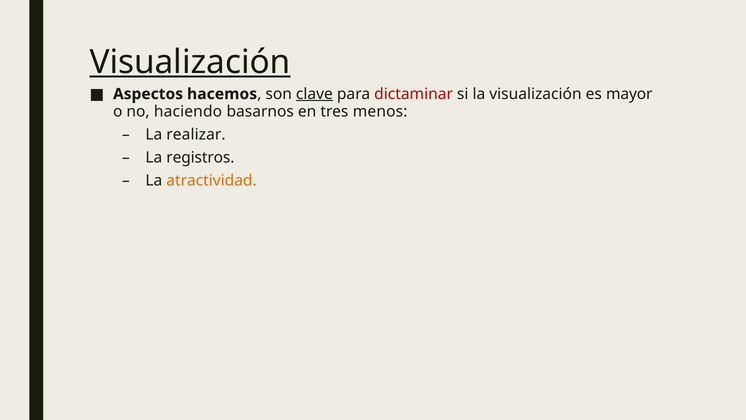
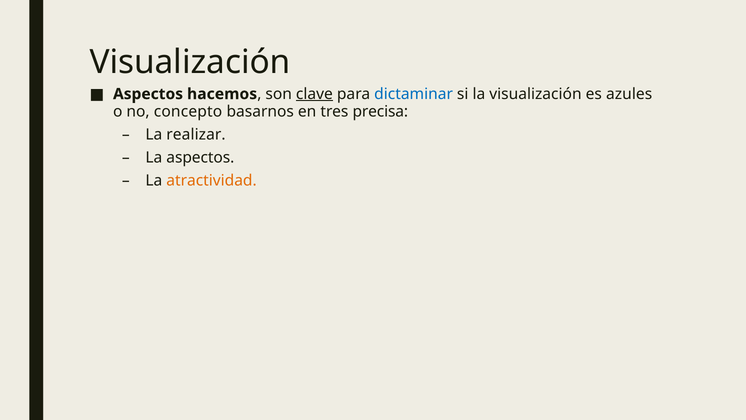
Visualización at (190, 62) underline: present -> none
dictaminar colour: red -> blue
mayor: mayor -> azules
haciendo: haciendo -> concepto
menos: menos -> precisa
La registros: registros -> aspectos
